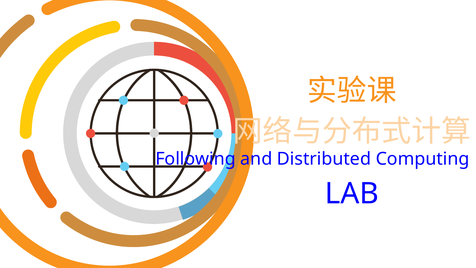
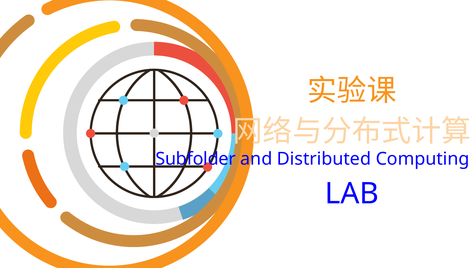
Following: Following -> Subfolder
